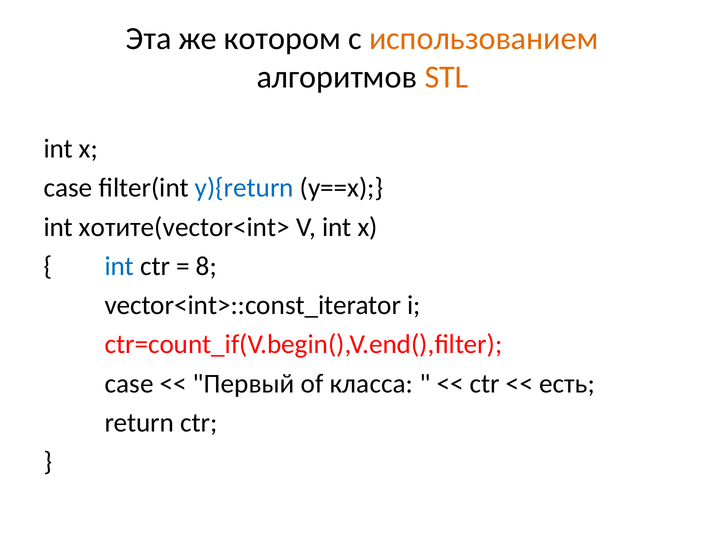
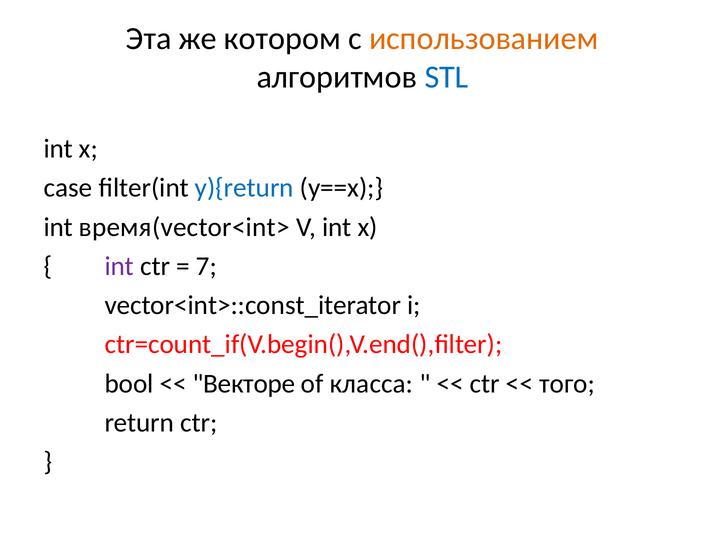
STL colour: orange -> blue
хотите(vector<int>: хотите(vector<int> -> время(vector<int>
int at (119, 266) colour: blue -> purple
8: 8 -> 7
case at (129, 383): case -> bool
Первый: Первый -> Векторе
есть: есть -> того
